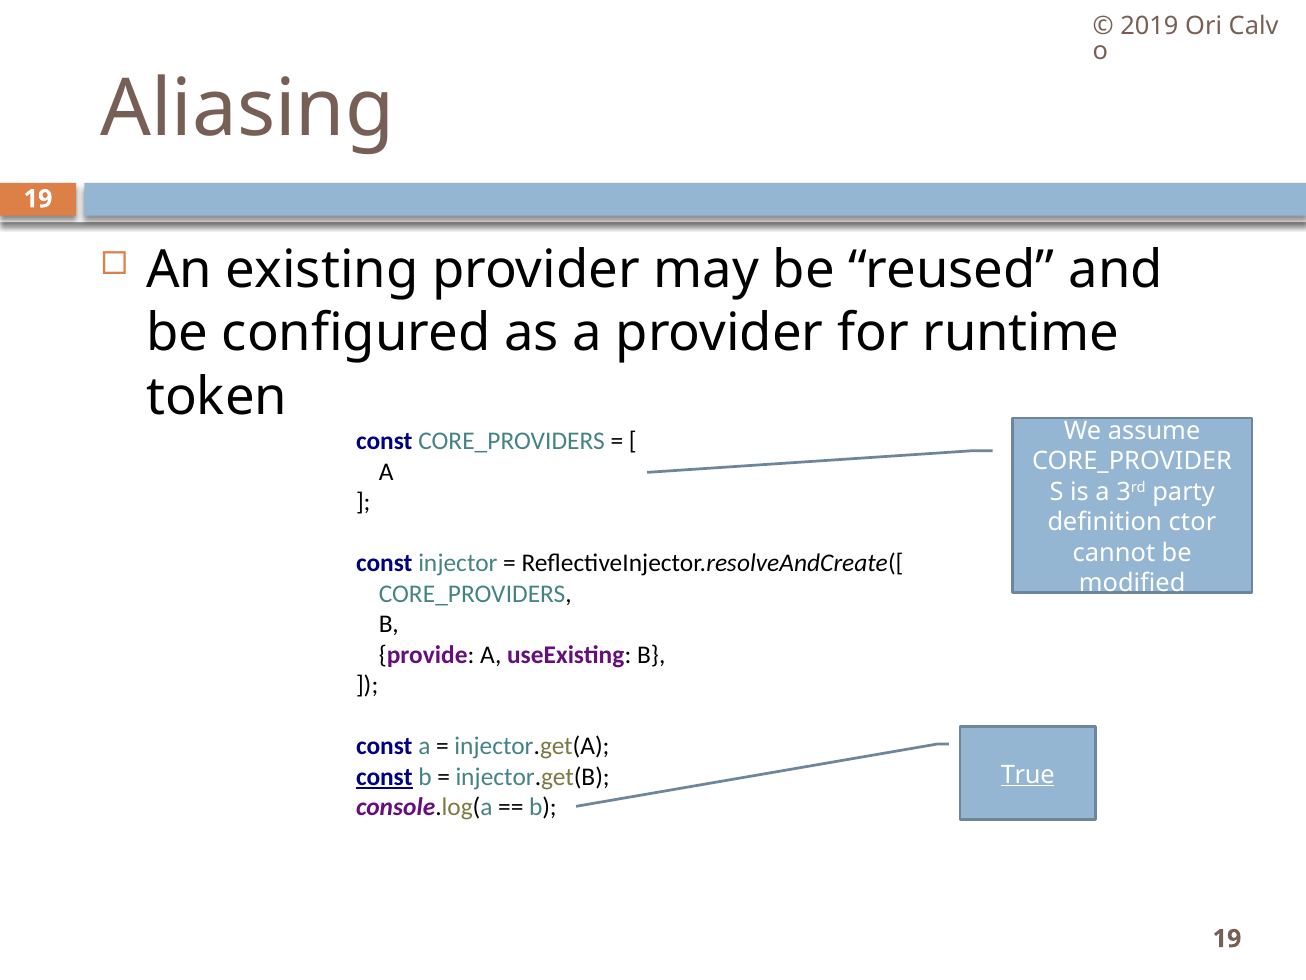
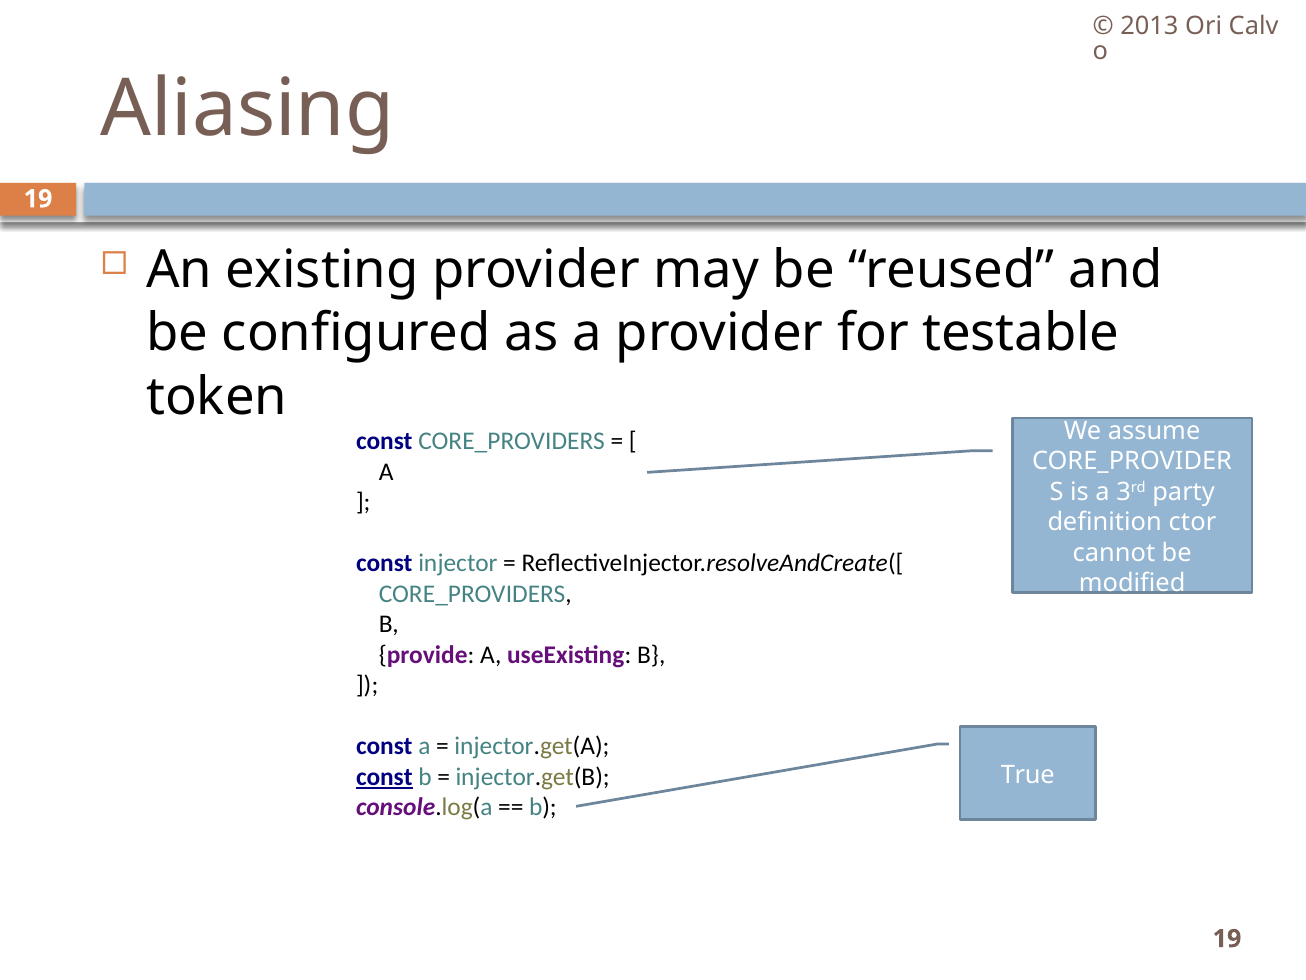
2019: 2019 -> 2013
runtime: runtime -> testable
True underline: present -> none
